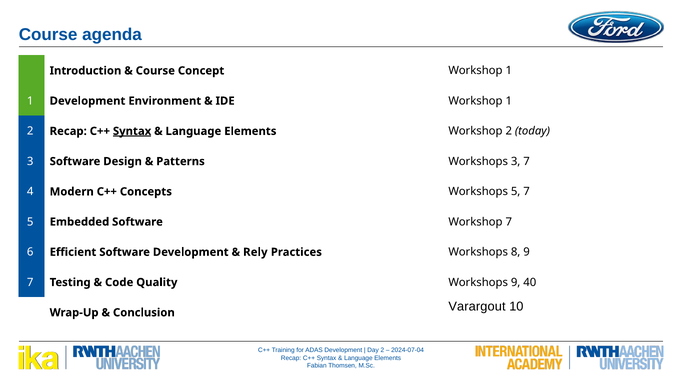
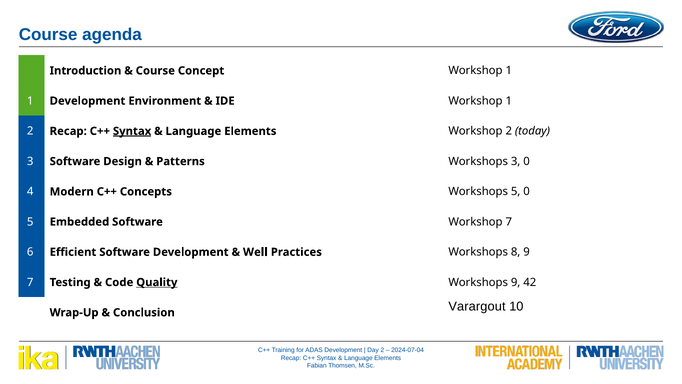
3 7: 7 -> 0
5 7: 7 -> 0
Rely: Rely -> Well
Quality underline: none -> present
40: 40 -> 42
